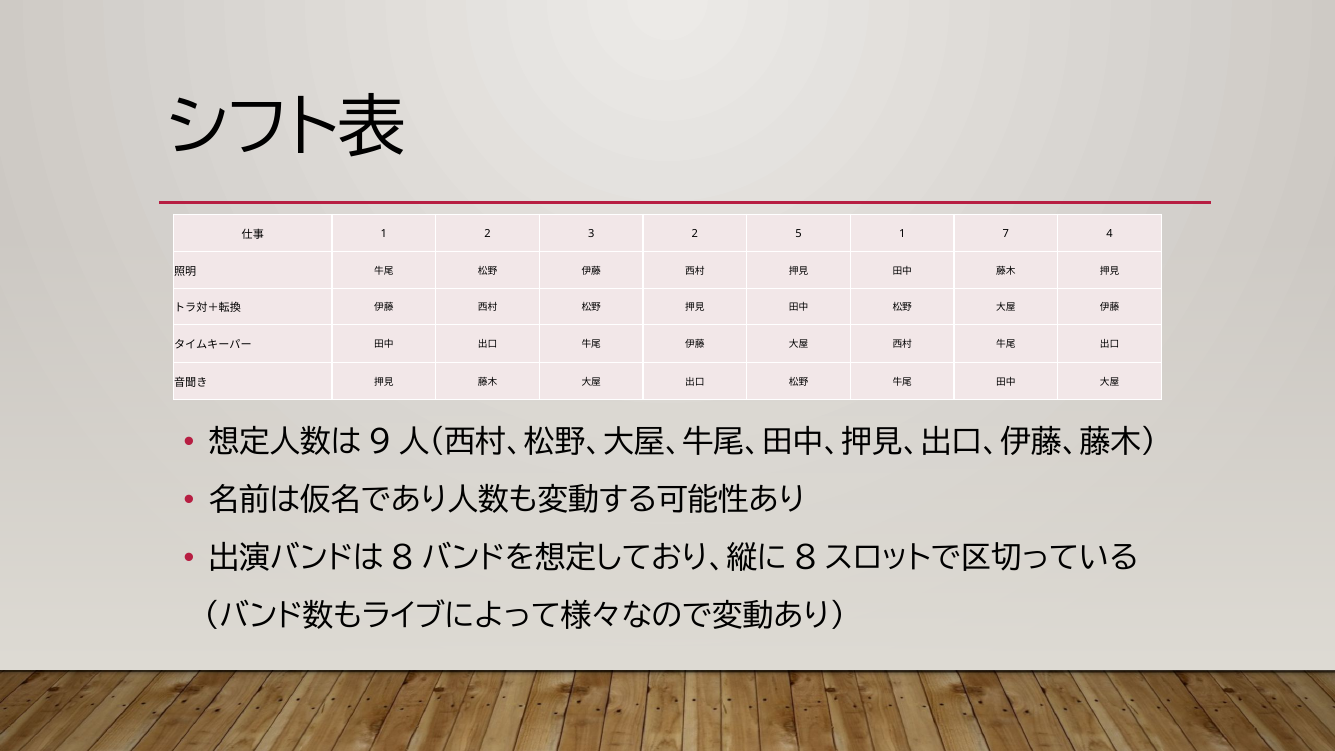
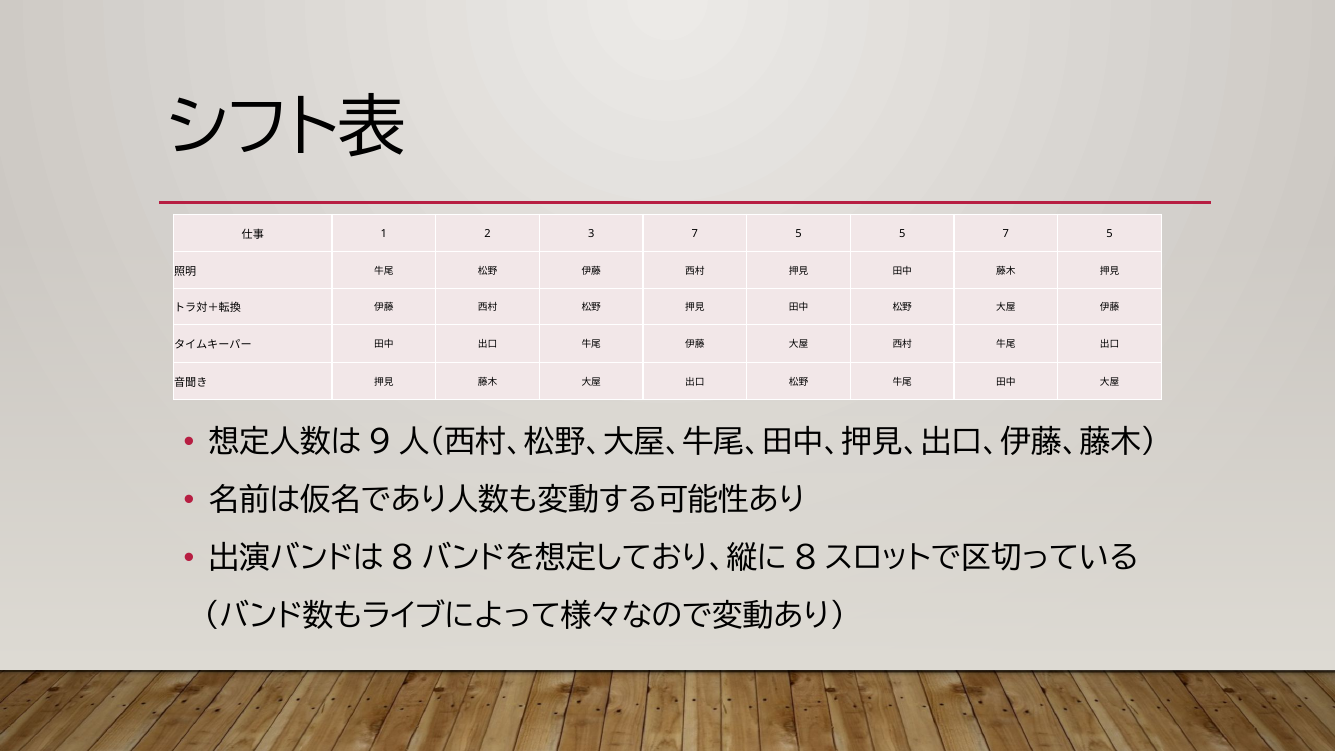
3 2: 2 -> 7
5 1: 1 -> 5
4 at (1110, 234): 4 -> 5
